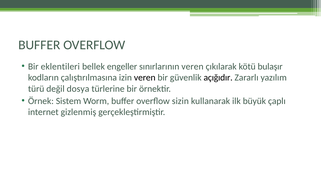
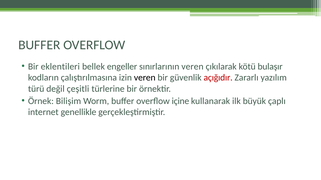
açığıdır colour: black -> red
dosya: dosya -> çeşitli
Sistem: Sistem -> Bilişim
sizin: sizin -> içine
gizlenmiş: gizlenmiş -> genellikle
